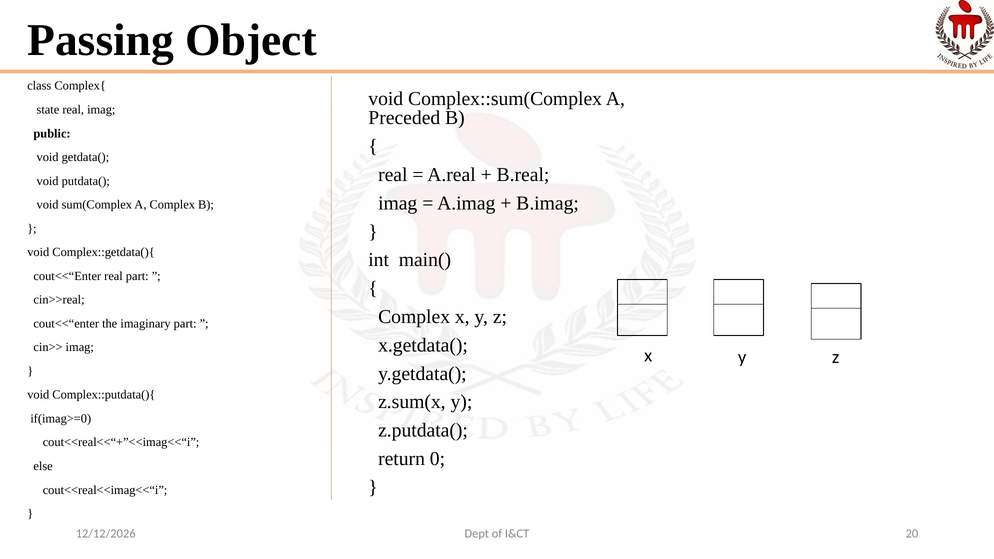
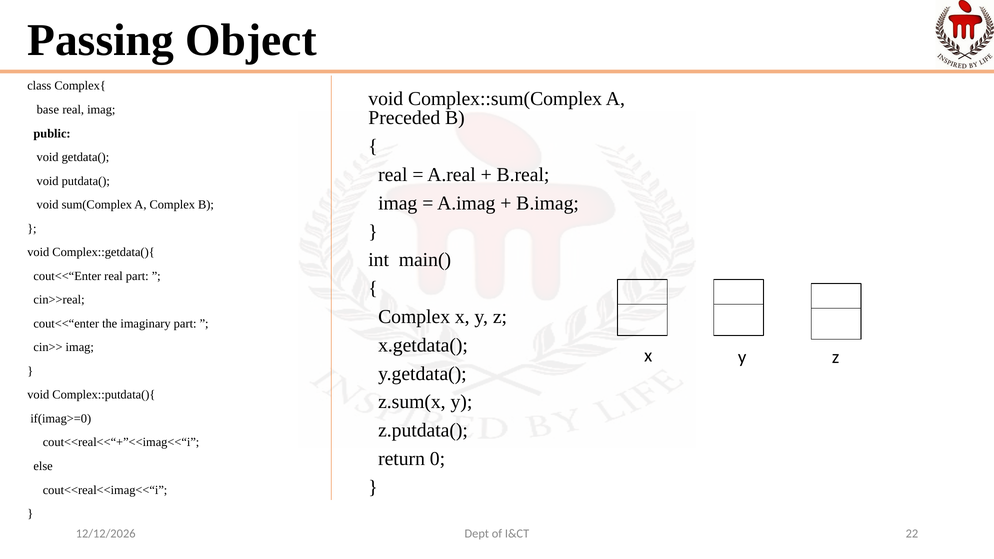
state: state -> base
20: 20 -> 22
